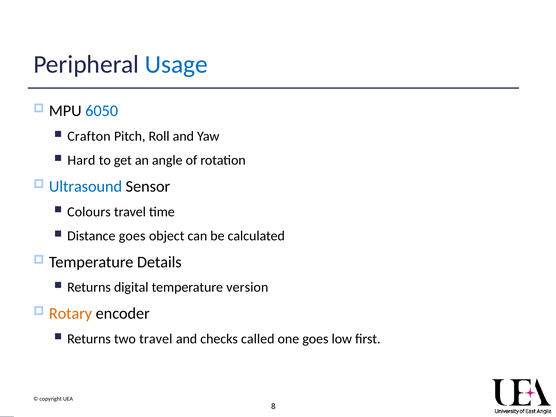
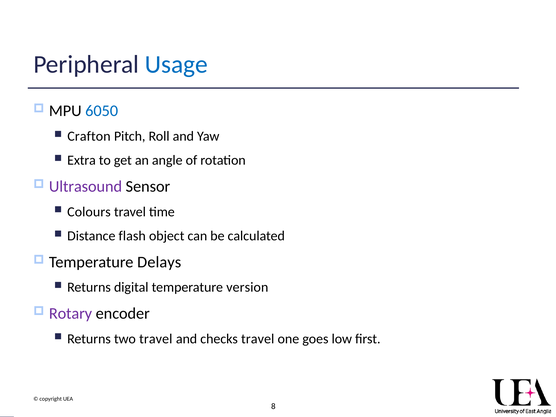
Hard: Hard -> Extra
Ultrasound colour: blue -> purple
Distance goes: goes -> flash
Details: Details -> Delays
Rotary colour: orange -> purple
checks called: called -> travel
